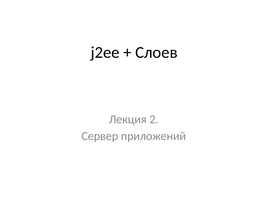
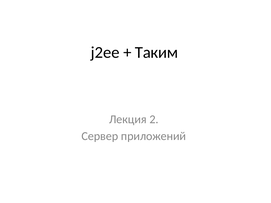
Слоев: Слоев -> Таким
